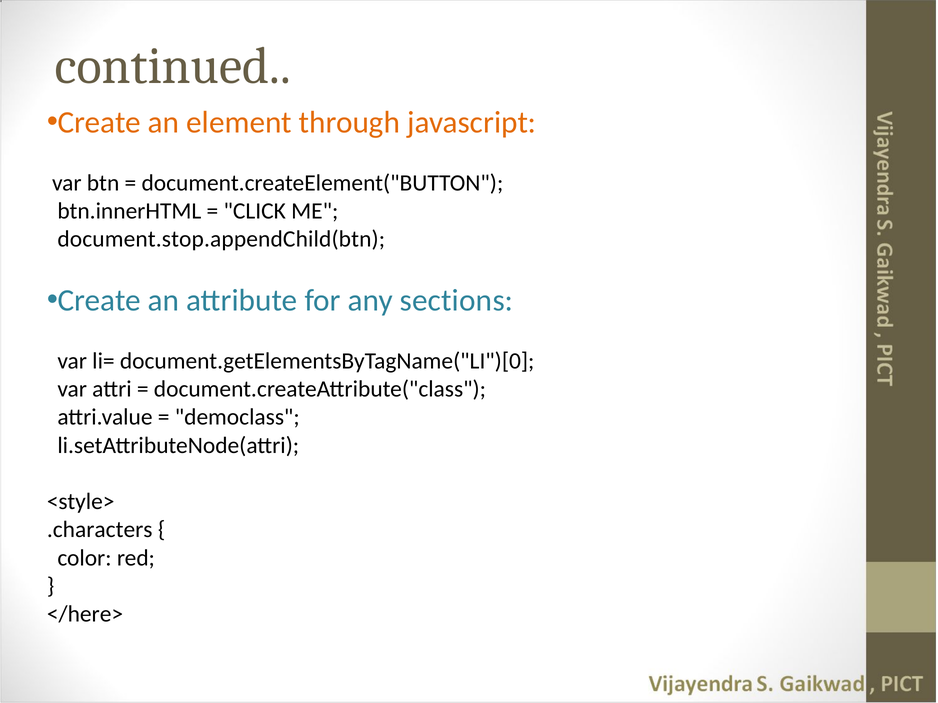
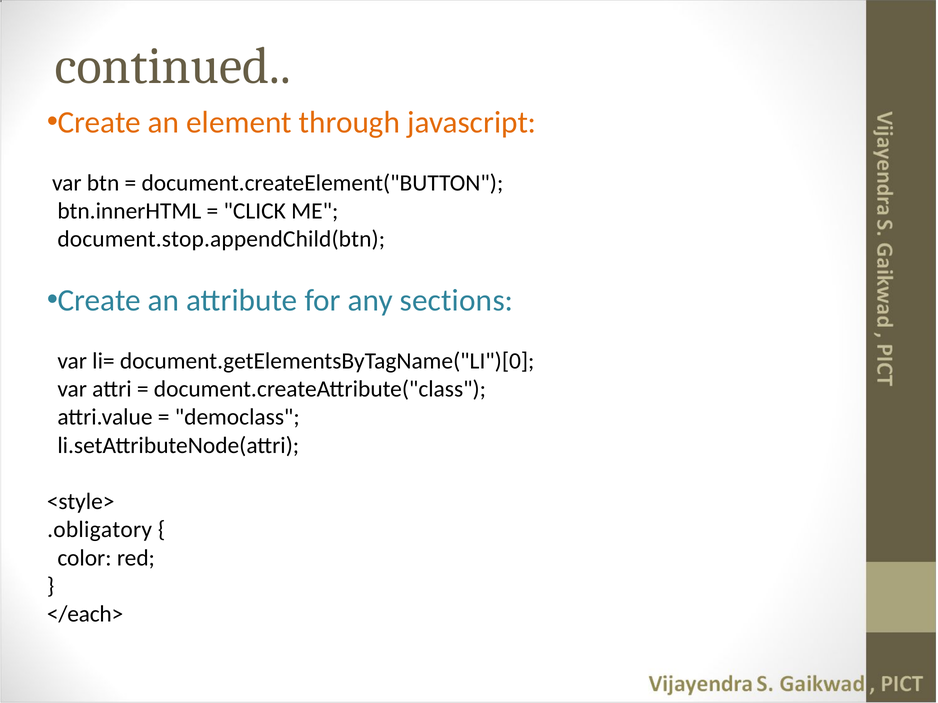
.characters: .characters -> .obligatory
</here>: </here> -> </each>
